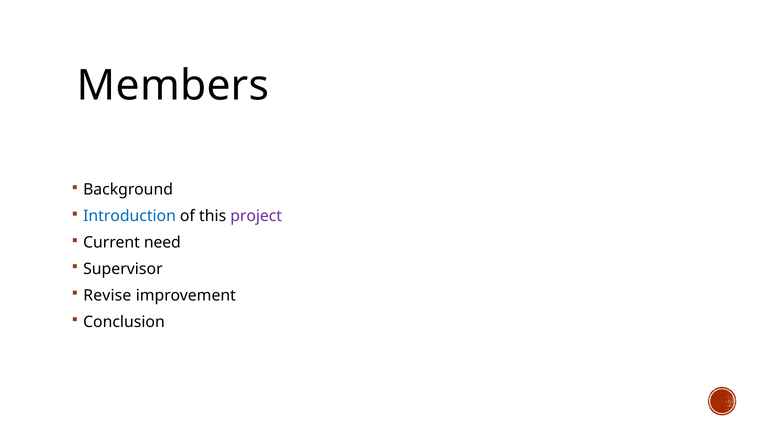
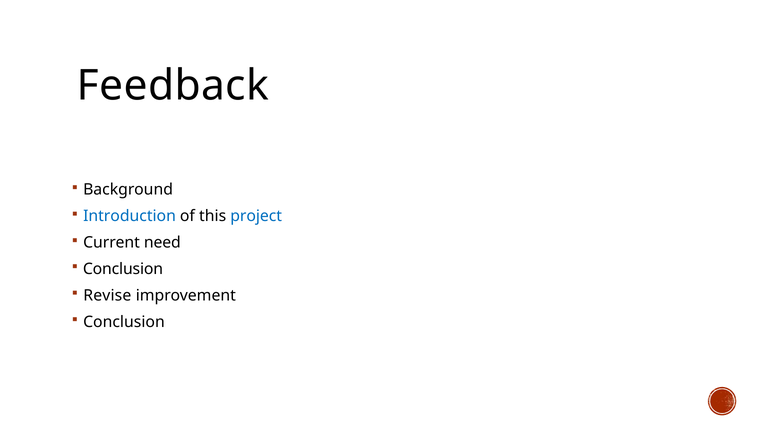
Members: Members -> Feedback
project colour: purple -> blue
Supervisor at (123, 269): Supervisor -> Conclusion
